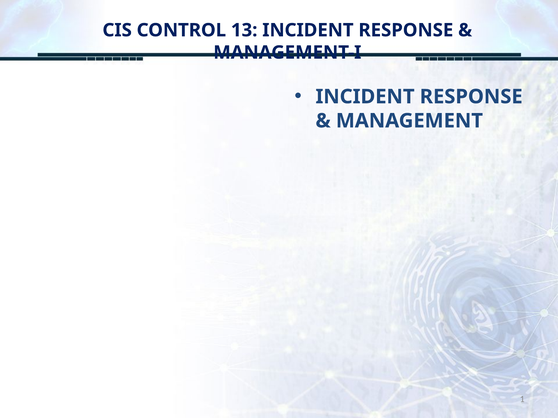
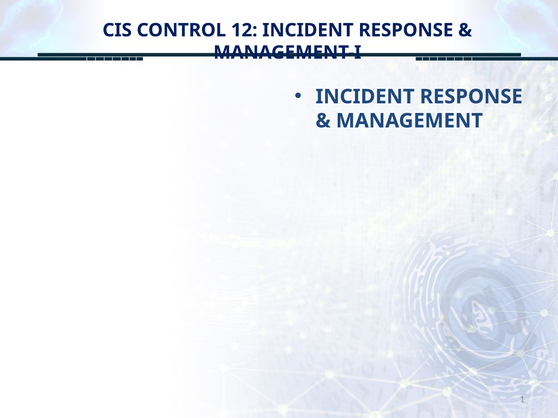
13: 13 -> 12
